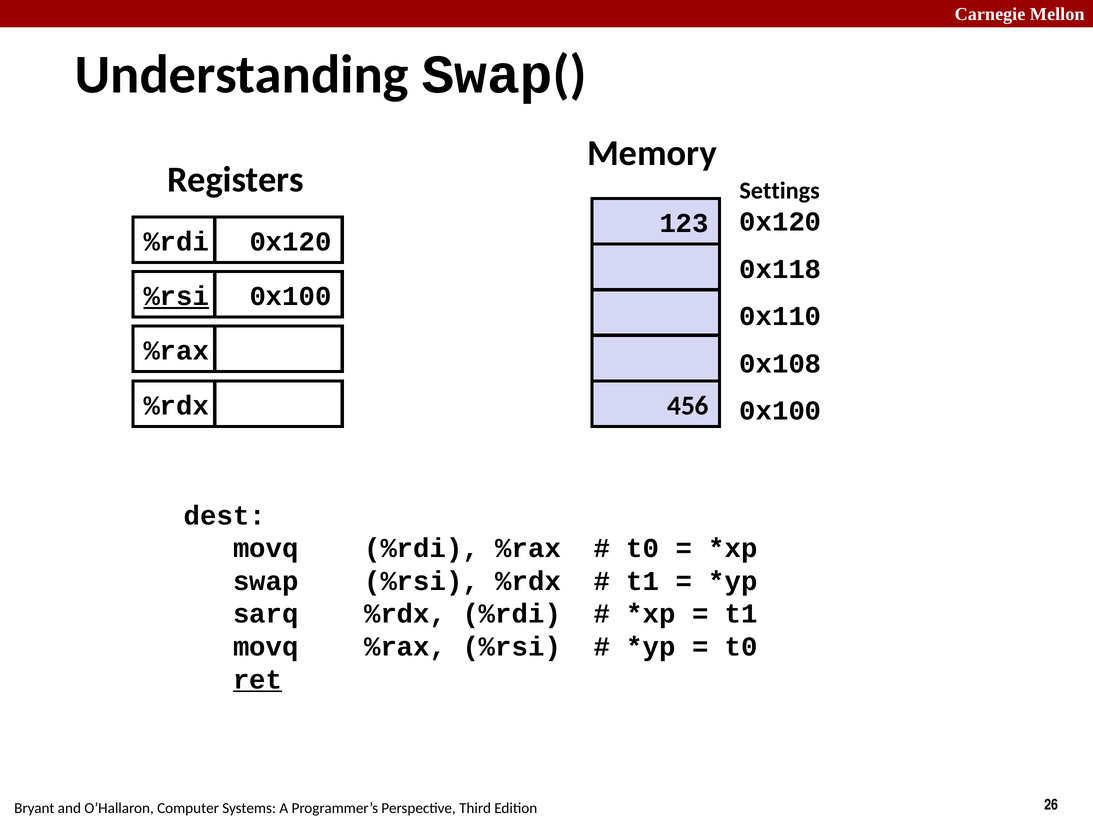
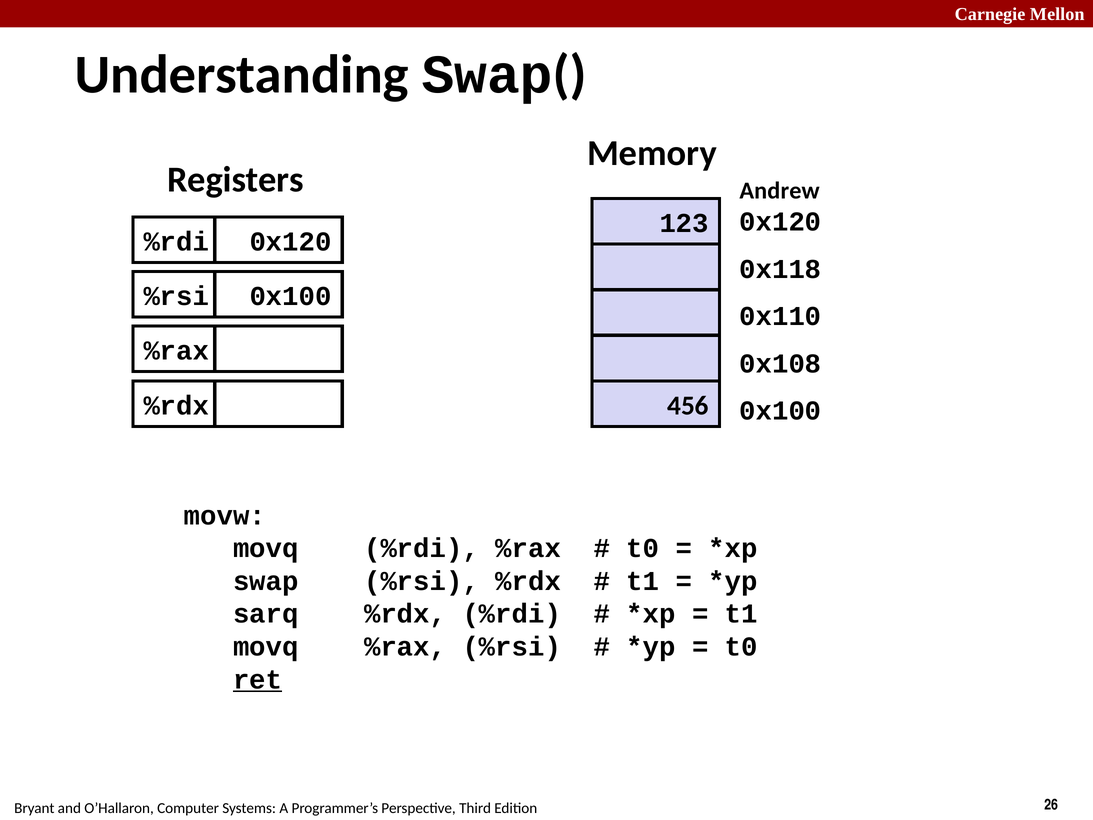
Settings: Settings -> Andrew
%rsi at (176, 296) underline: present -> none
dest: dest -> movw
